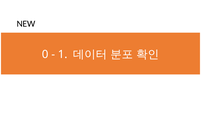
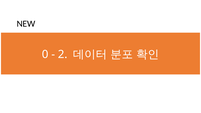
1: 1 -> 2
